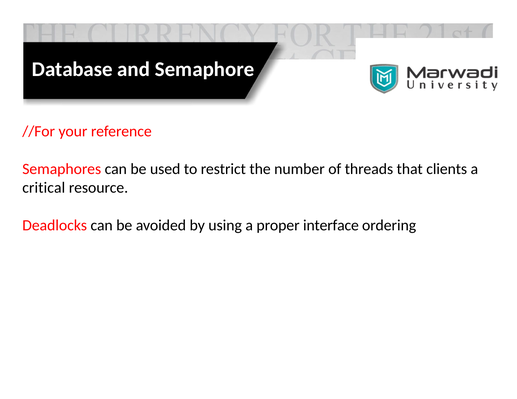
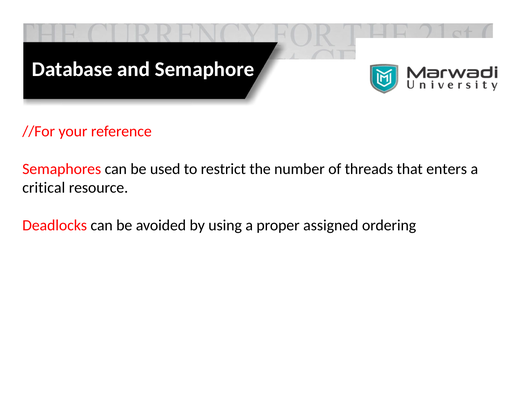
clients: clients -> enters
interface: interface -> assigned
